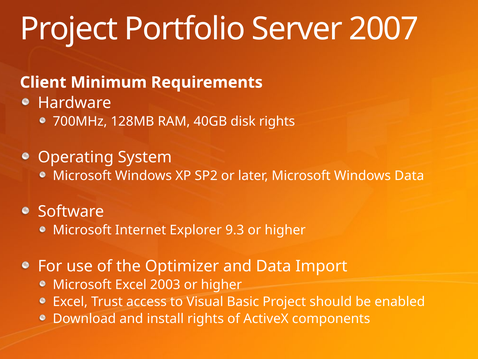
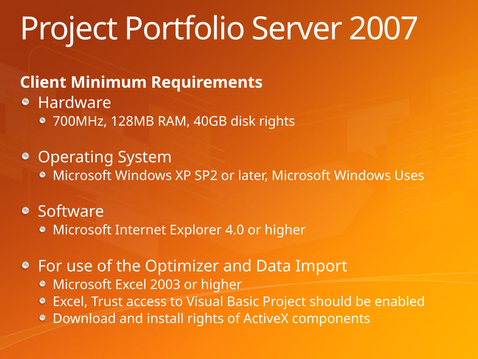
Windows Data: Data -> Uses
9.3: 9.3 -> 4.0
